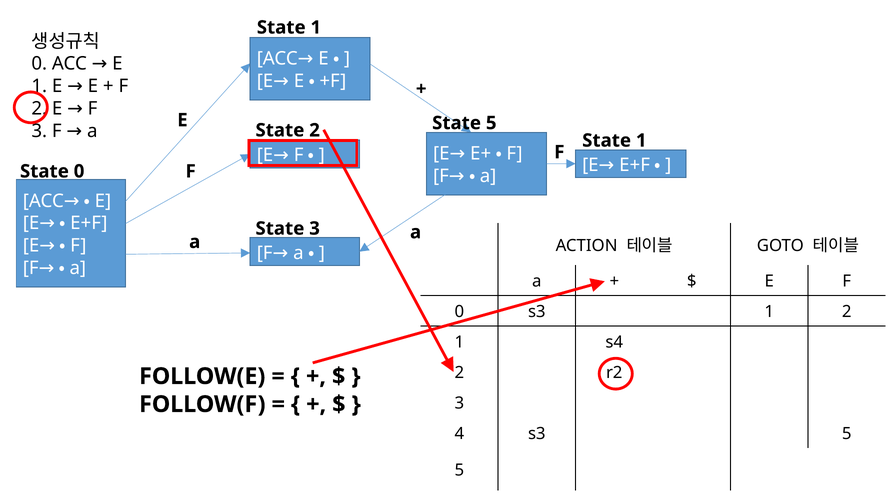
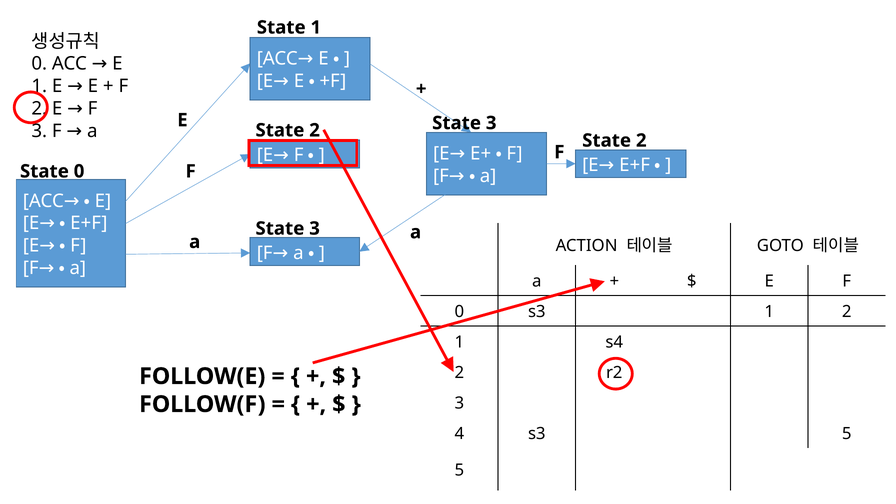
5 at (491, 123): 5 -> 3
1 at (641, 141): 1 -> 2
